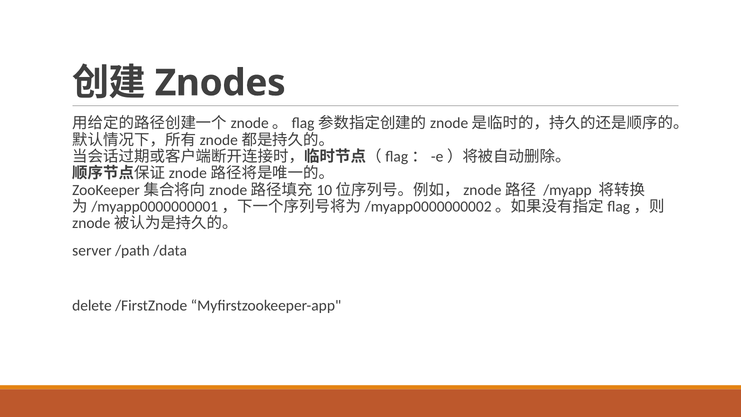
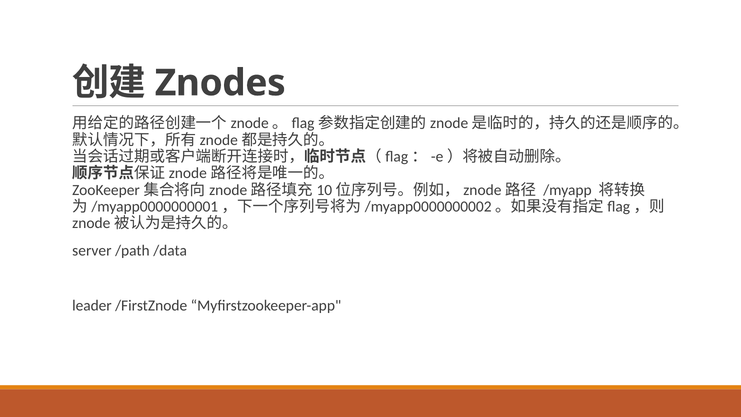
delete: delete -> leader
